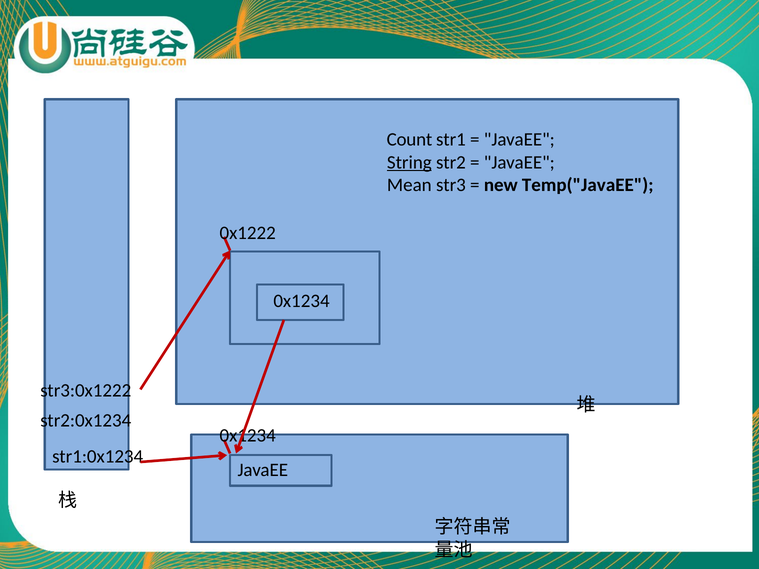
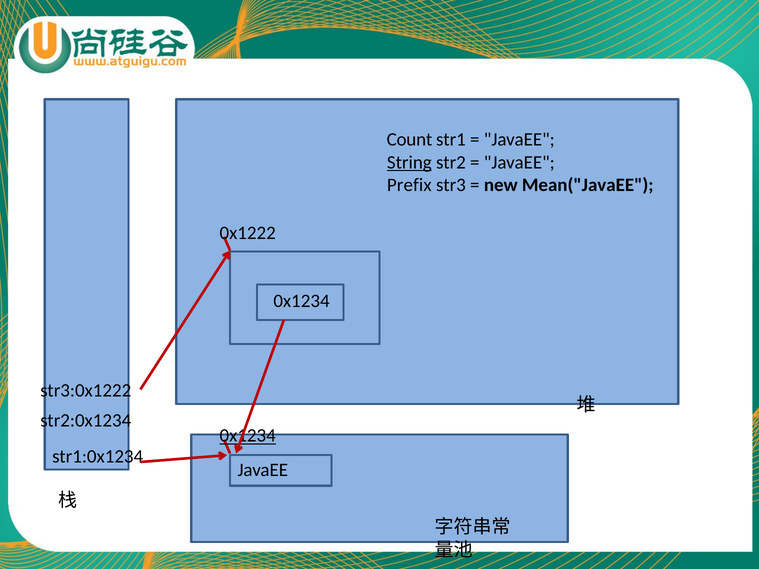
Mean: Mean -> Prefix
Temp("JavaEE: Temp("JavaEE -> Mean("JavaEE
0x1234 at (248, 436) underline: none -> present
